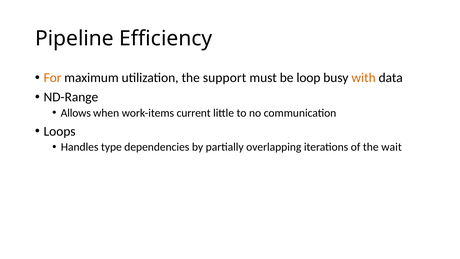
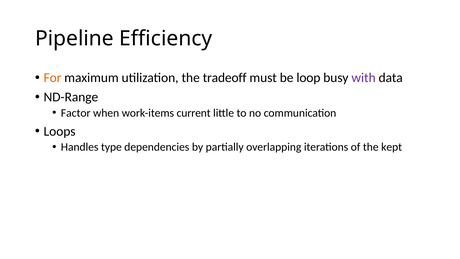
support: support -> tradeoff
with colour: orange -> purple
Allows: Allows -> Factor
wait: wait -> kept
